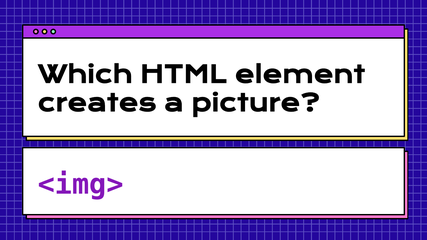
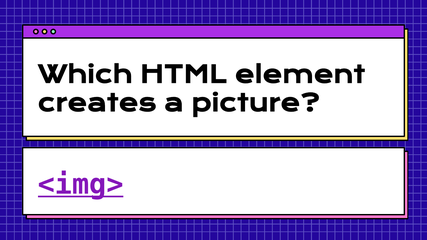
<img> underline: none -> present
